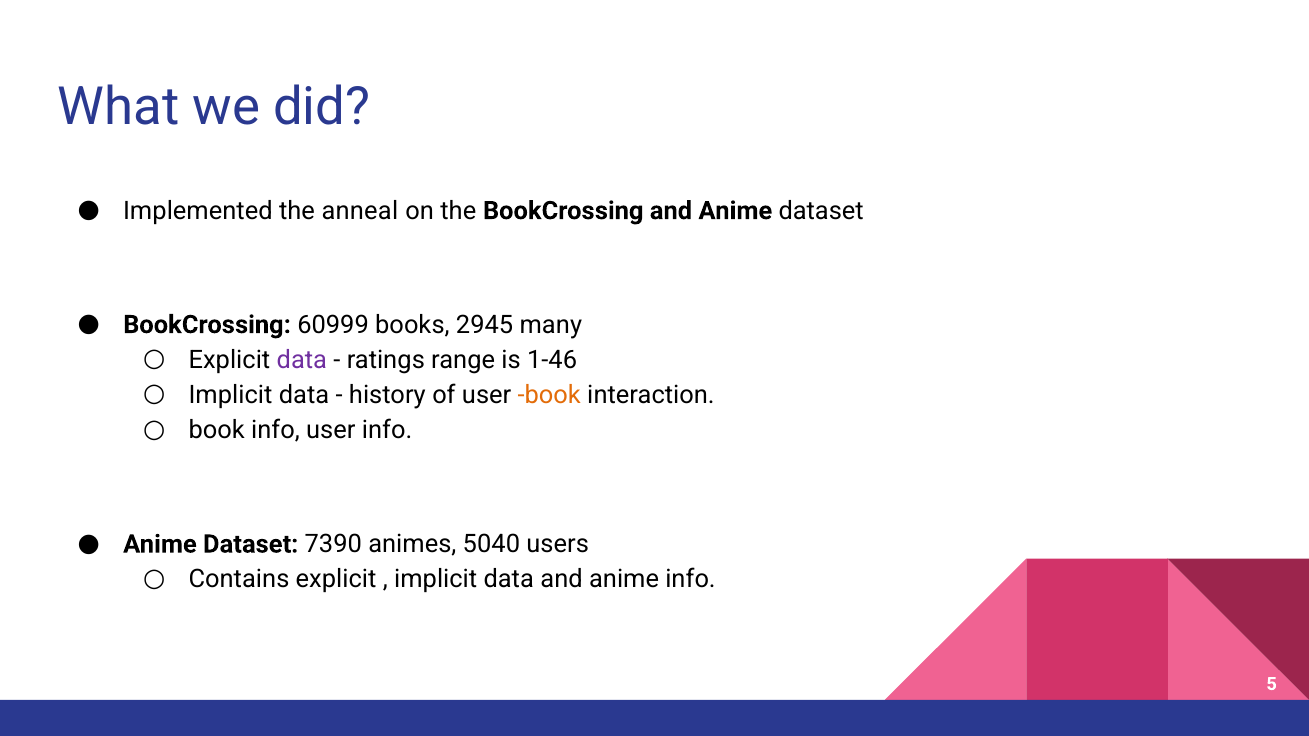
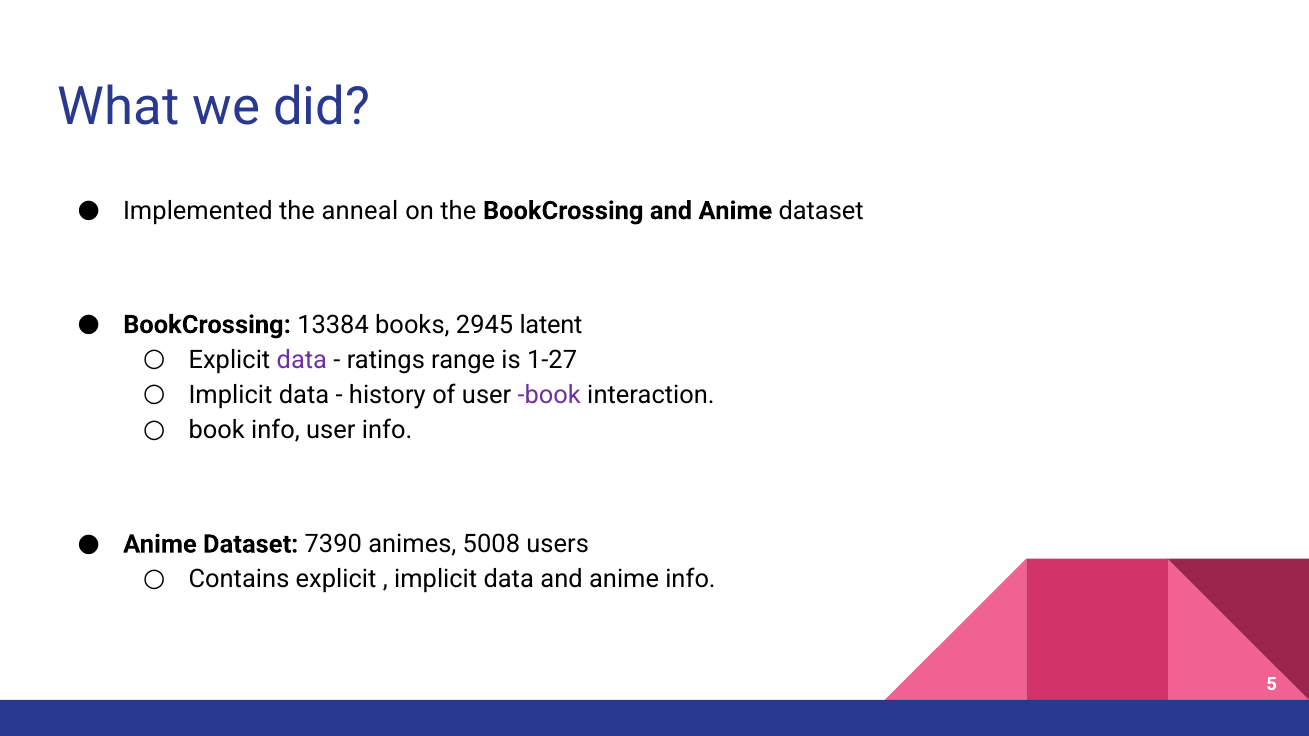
60999: 60999 -> 13384
many: many -> latent
1-46: 1-46 -> 1-27
book at (549, 395) colour: orange -> purple
5040: 5040 -> 5008
